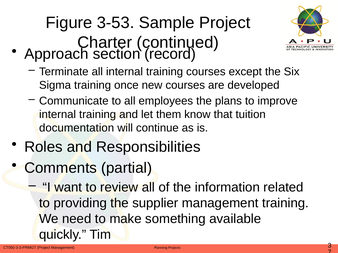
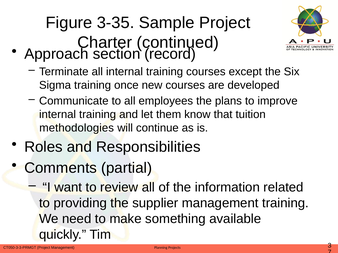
3-53: 3-53 -> 3-35
documentation: documentation -> methodologies
